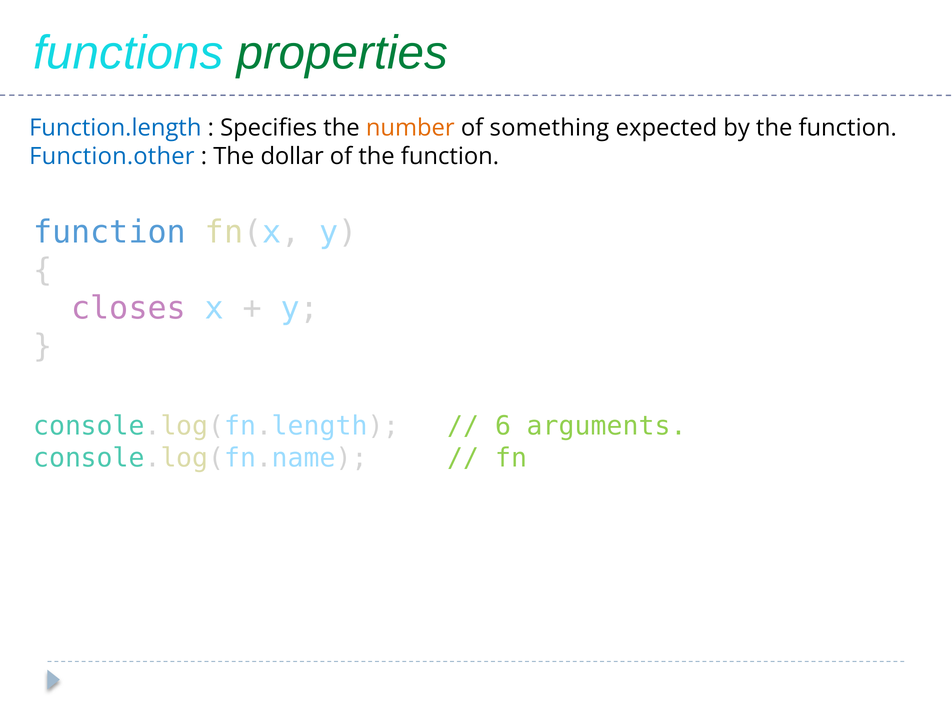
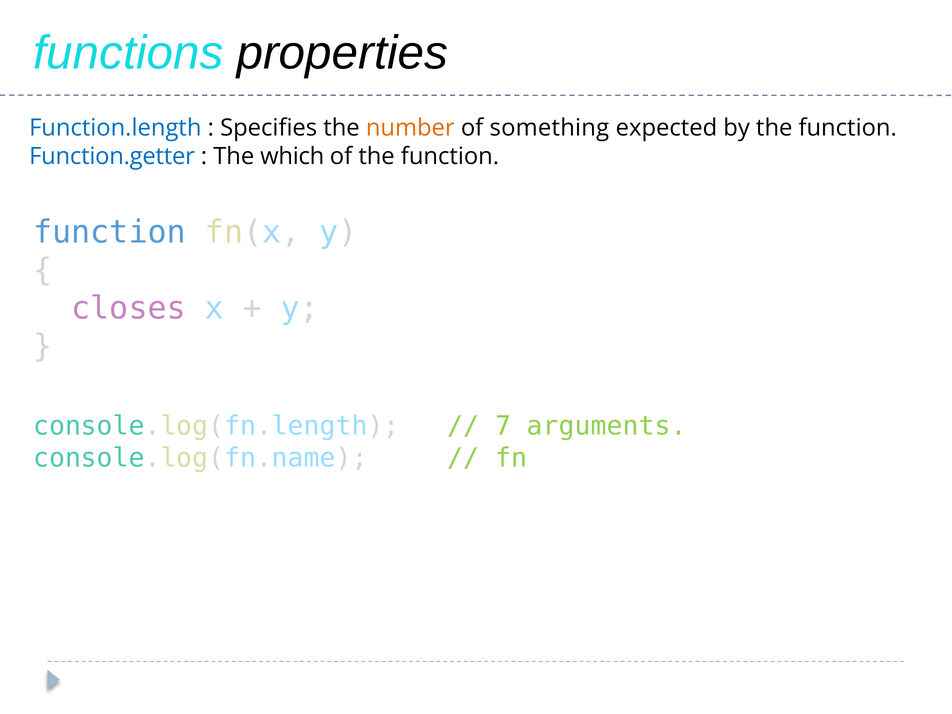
properties colour: green -> black
Function.other: Function.other -> Function.getter
dollar: dollar -> which
6: 6 -> 7
